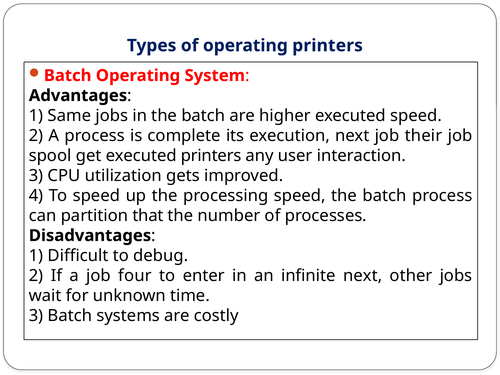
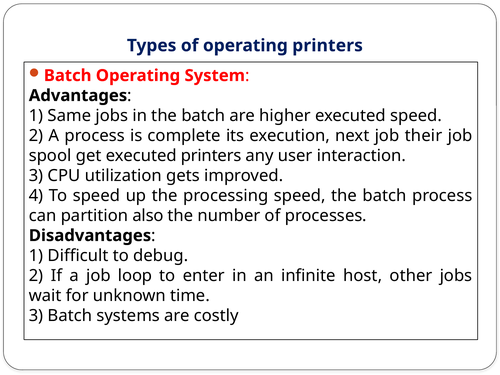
that: that -> also
four: four -> loop
infinite next: next -> host
